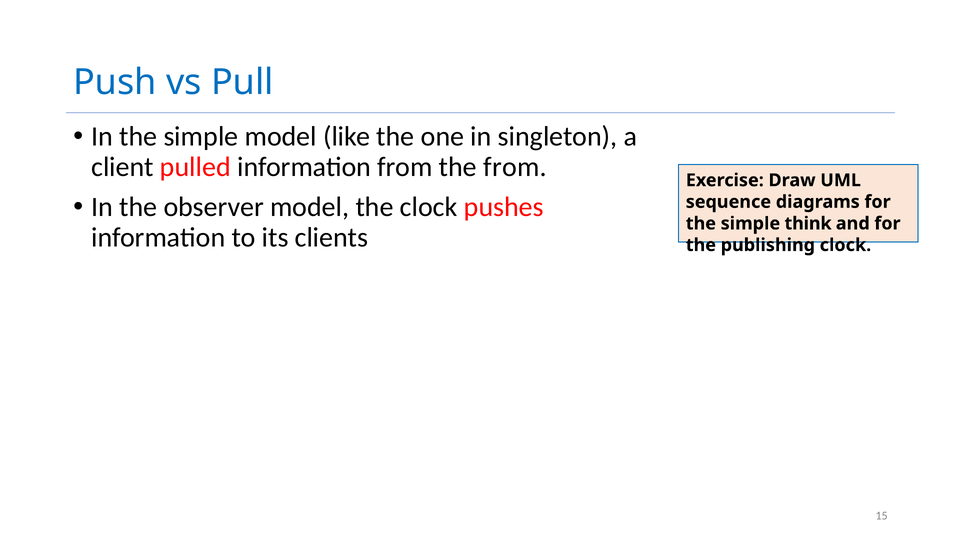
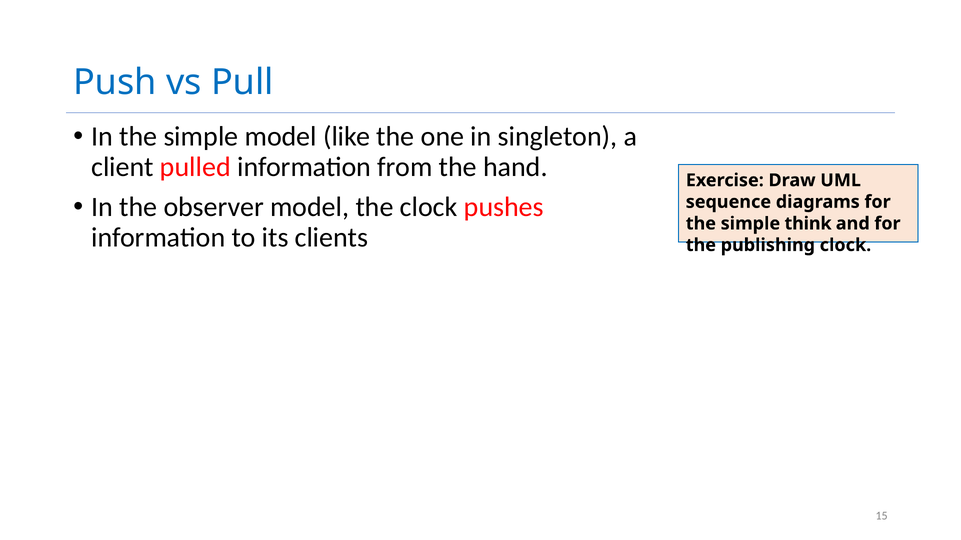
the from: from -> hand
